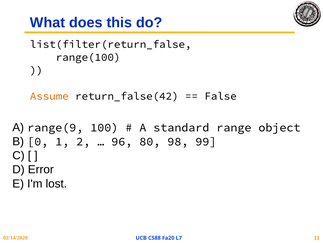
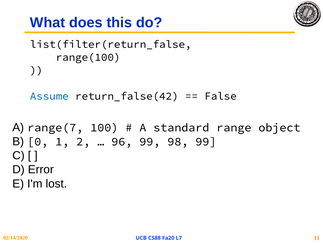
Assume colour: orange -> blue
range(9: range(9 -> range(7
96 80: 80 -> 99
